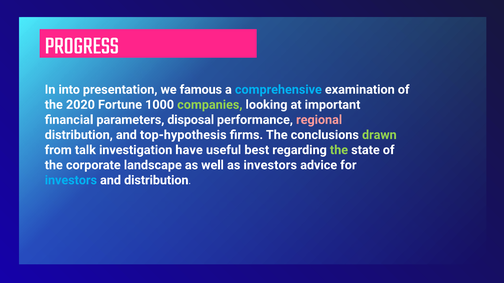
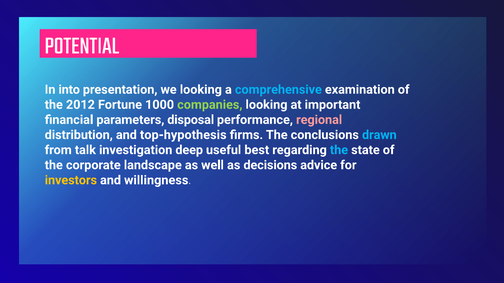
PROGRESS: PROGRESS -> POTENTIAL
we famous: famous -> looking
2020: 2020 -> 2012
drawn colour: light green -> light blue
have: have -> deep
the at (339, 150) colour: light green -> light blue
as investors: investors -> decisions
investors at (71, 180) colour: light blue -> yellow
and distribution: distribution -> willingness
